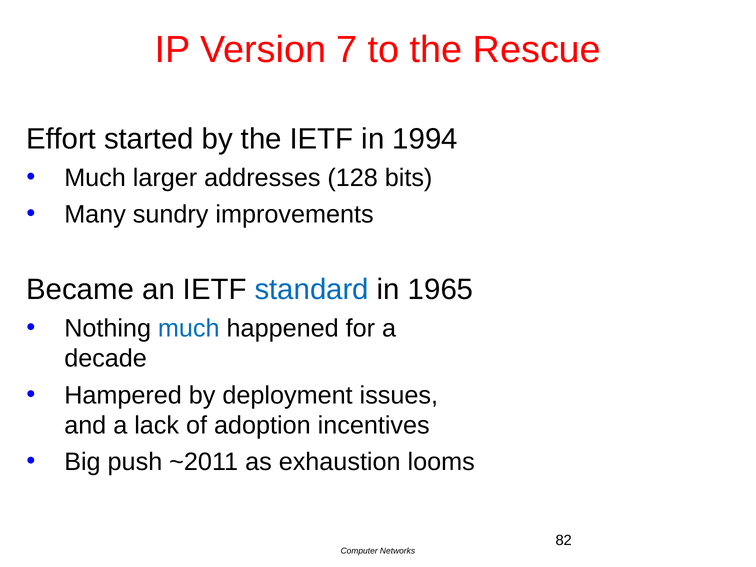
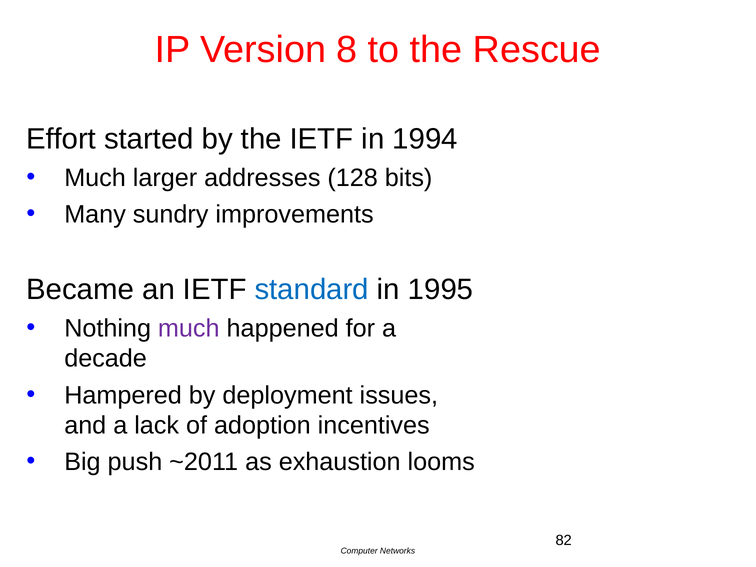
7: 7 -> 8
1965: 1965 -> 1995
much at (189, 328) colour: blue -> purple
